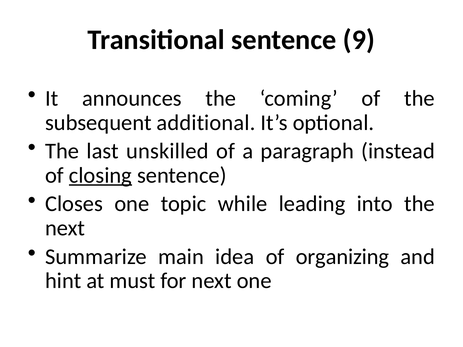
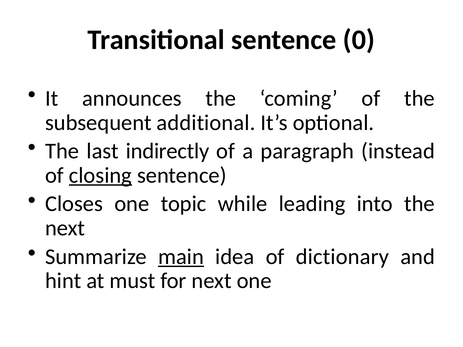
9: 9 -> 0
unskilled: unskilled -> indirectly
main underline: none -> present
organizing: organizing -> dictionary
